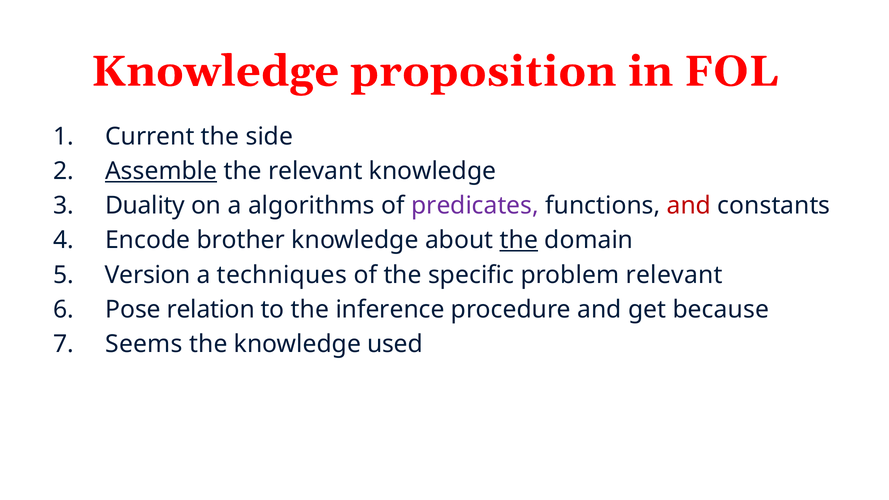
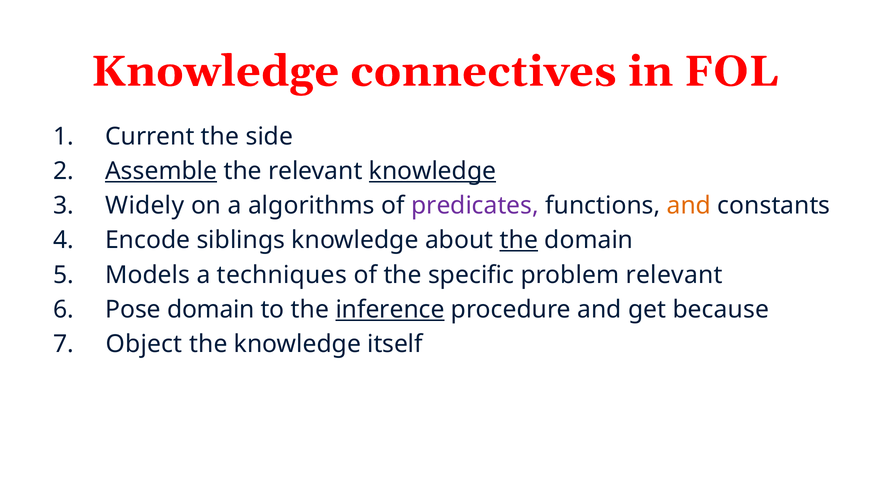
proposition: proposition -> connectives
knowledge at (433, 171) underline: none -> present
Duality: Duality -> Widely
and at (689, 206) colour: red -> orange
brother: brother -> siblings
Version: Version -> Models
Pose relation: relation -> domain
inference underline: none -> present
Seems: Seems -> Object
used: used -> itself
